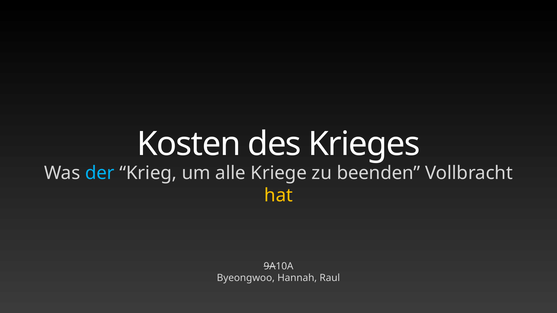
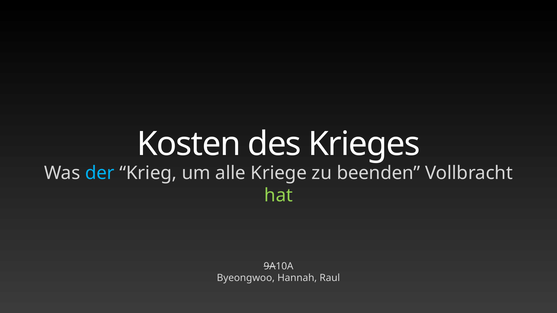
hat colour: yellow -> light green
